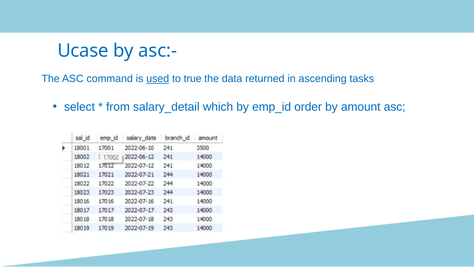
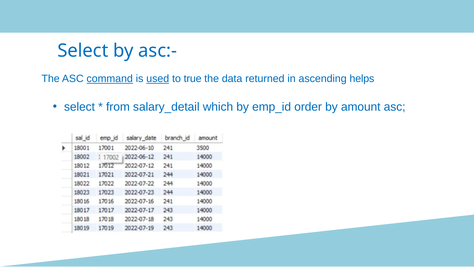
Ucase at (83, 51): Ucase -> Select
command underline: none -> present
tasks: tasks -> helps
